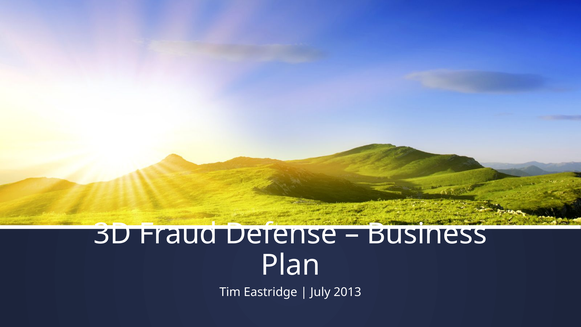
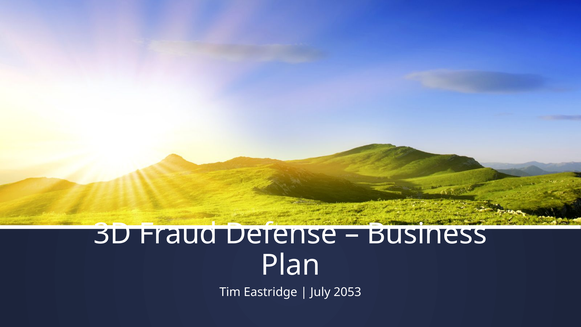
2013: 2013 -> 2053
